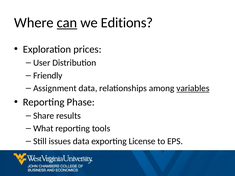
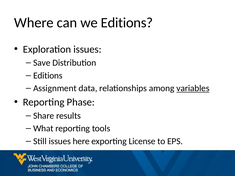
can underline: present -> none
Exploration prices: prices -> issues
User: User -> Save
Friendly at (48, 76): Friendly -> Editions
issues data: data -> here
